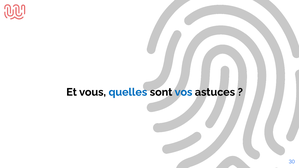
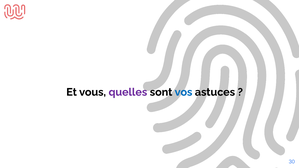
quelles colour: blue -> purple
